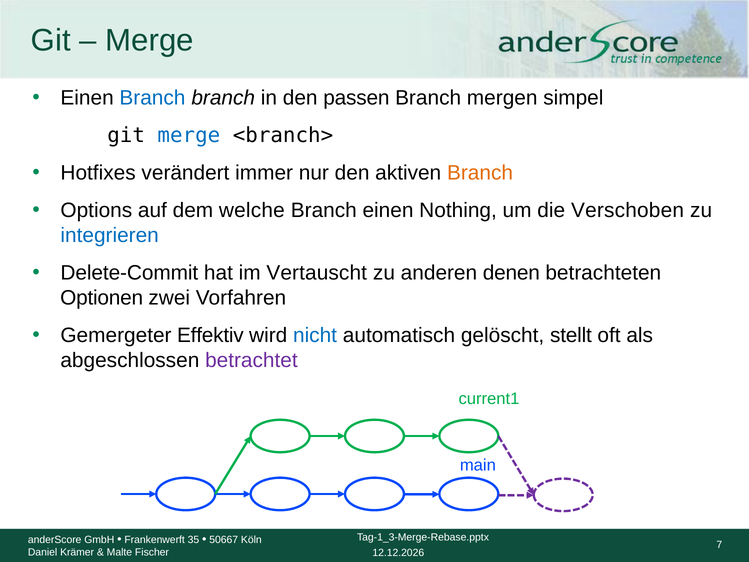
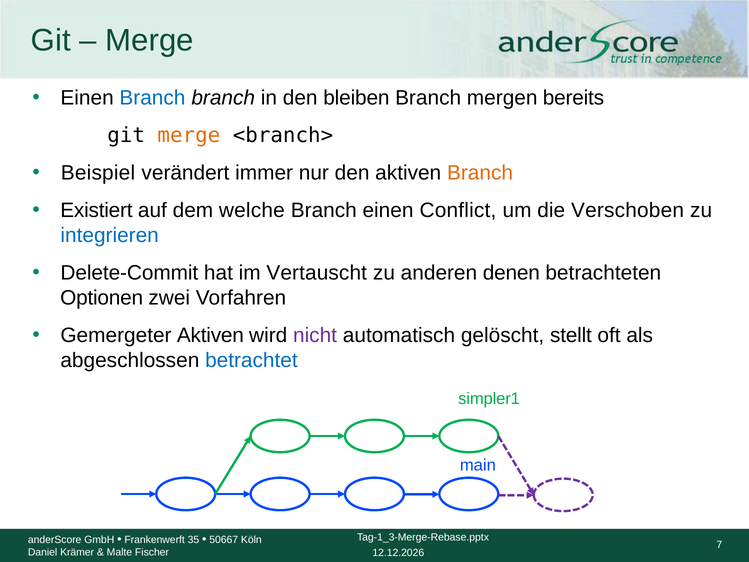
passen: passen -> bleiben
simpel: simpel -> bereits
merge at (189, 136) colour: blue -> orange
Hotfixes: Hotfixes -> Beispiel
Options: Options -> Existiert
Nothing: Nothing -> Conflict
Gemergeter Effektiv: Effektiv -> Aktiven
nicht colour: blue -> purple
betrachtet colour: purple -> blue
current1: current1 -> simpler1
